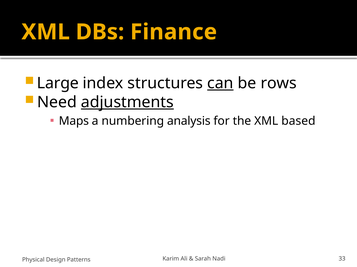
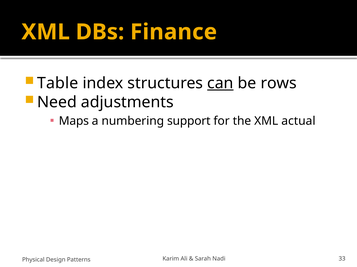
Large: Large -> Table
adjustments underline: present -> none
analysis: analysis -> support
based: based -> actual
